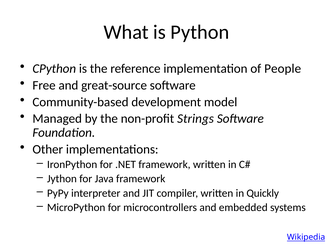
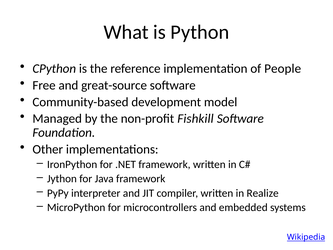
Strings: Strings -> Fishkill
Quickly: Quickly -> Realize
